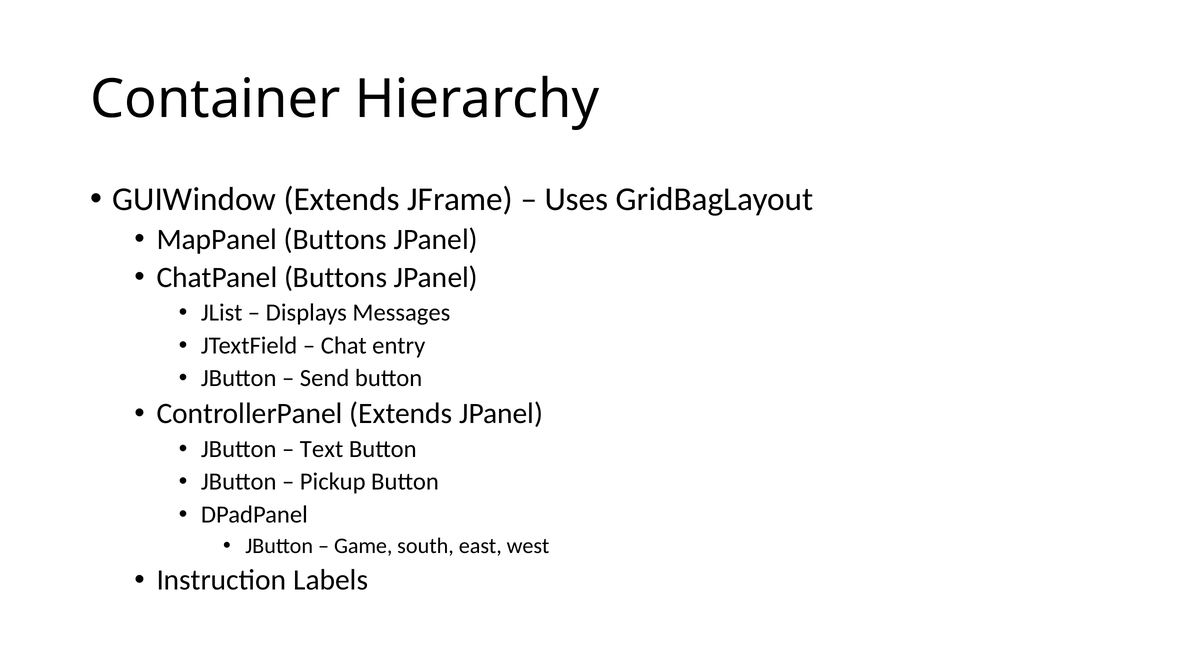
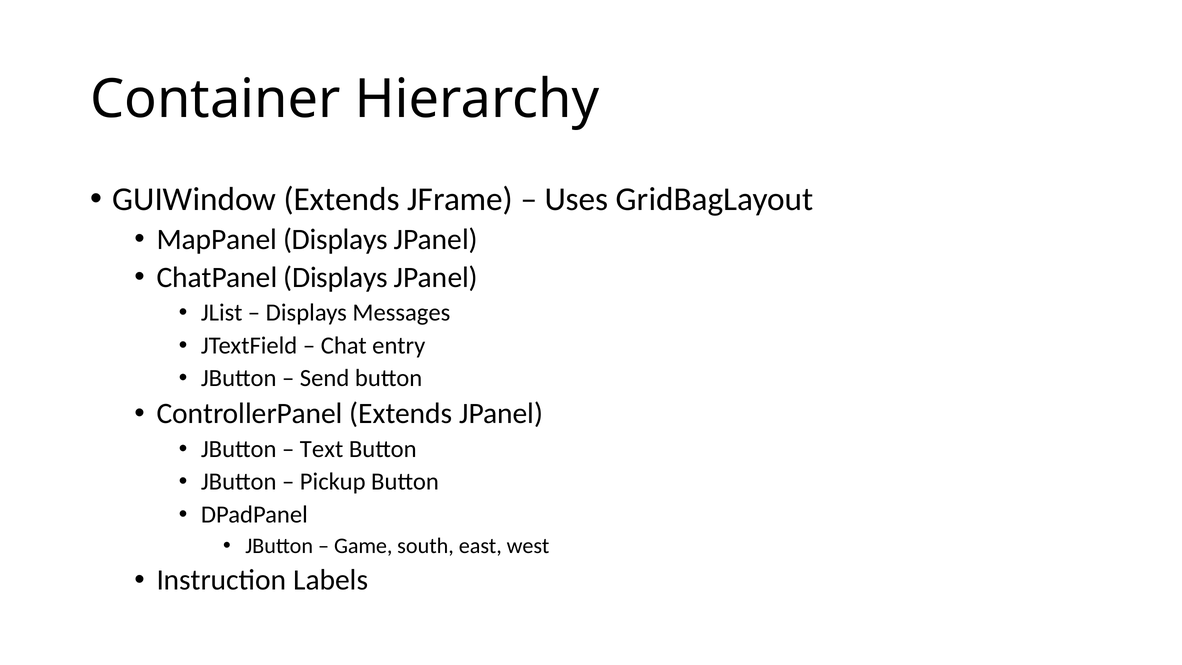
MapPanel Buttons: Buttons -> Displays
ChatPanel Buttons: Buttons -> Displays
